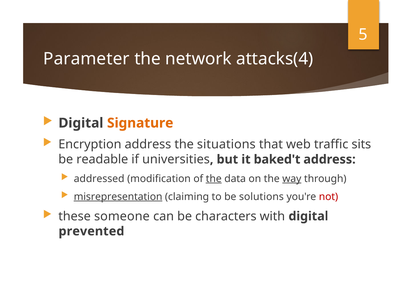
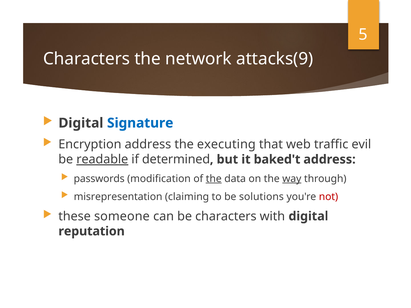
Parameter at (86, 59): Parameter -> Characters
attacks(4: attacks(4 -> attacks(9
Signature colour: orange -> blue
situations: situations -> executing
sits: sits -> evil
readable underline: none -> present
universities: universities -> determined
addressed: addressed -> passwords
misrepresentation underline: present -> none
prevented: prevented -> reputation
